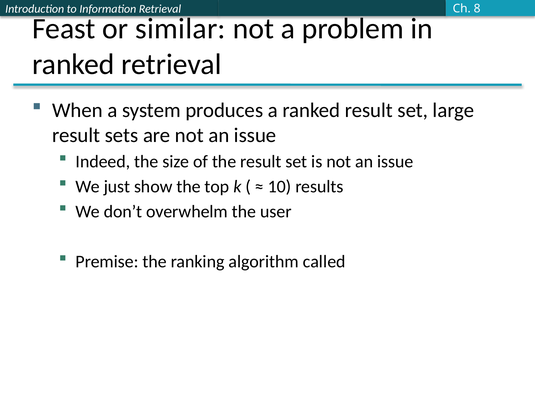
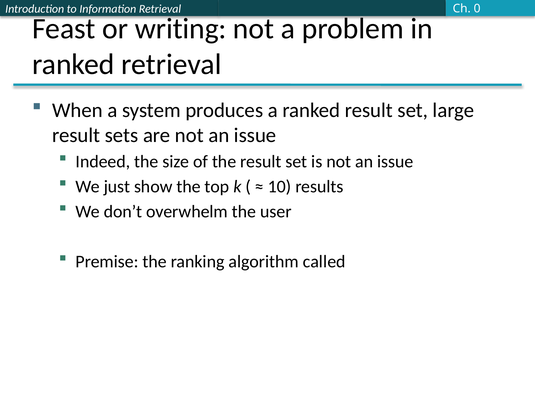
8: 8 -> 0
similar: similar -> writing
